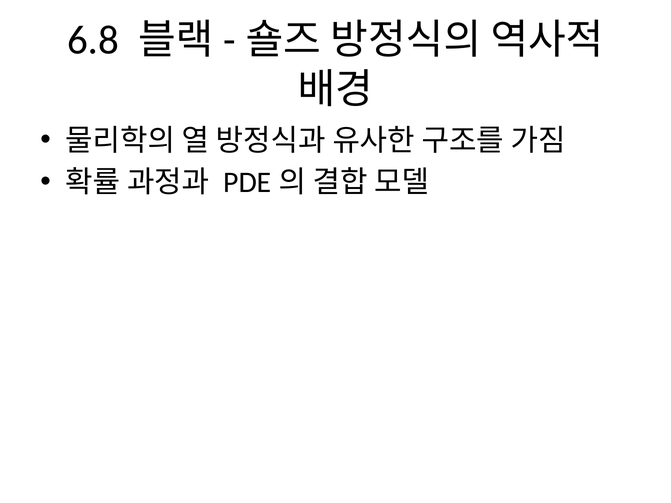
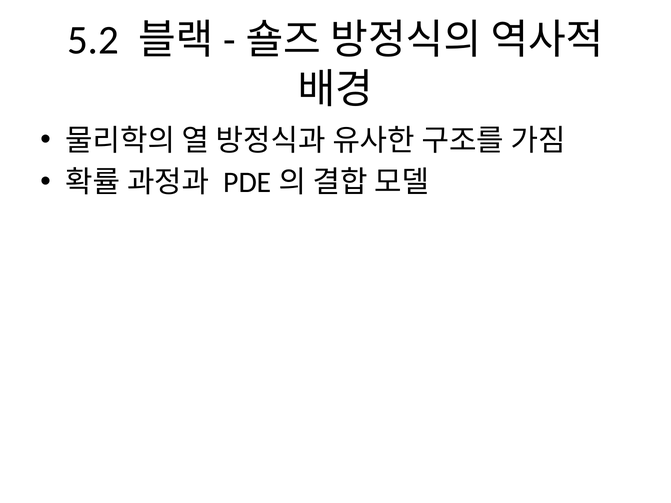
6.8: 6.8 -> 5.2
